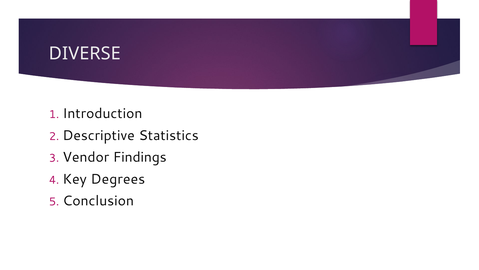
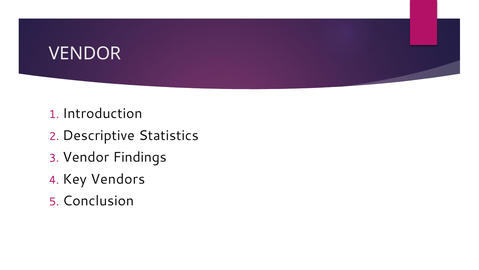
DIVERSE at (85, 53): DIVERSE -> VENDOR
Degrees: Degrees -> Vendors
